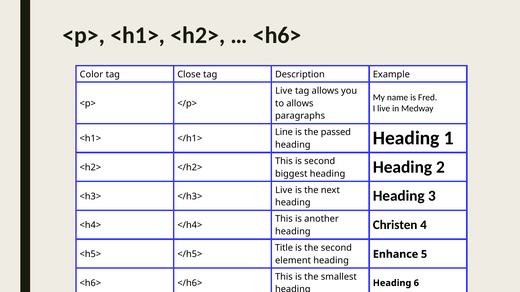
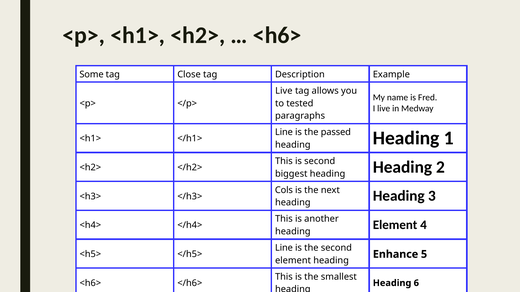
Color: Color -> Some
to allows: allows -> tested
Live at (284, 190): Live -> Cols
Christen at (395, 225): Christen -> Element
Title at (284, 248): Title -> Line
